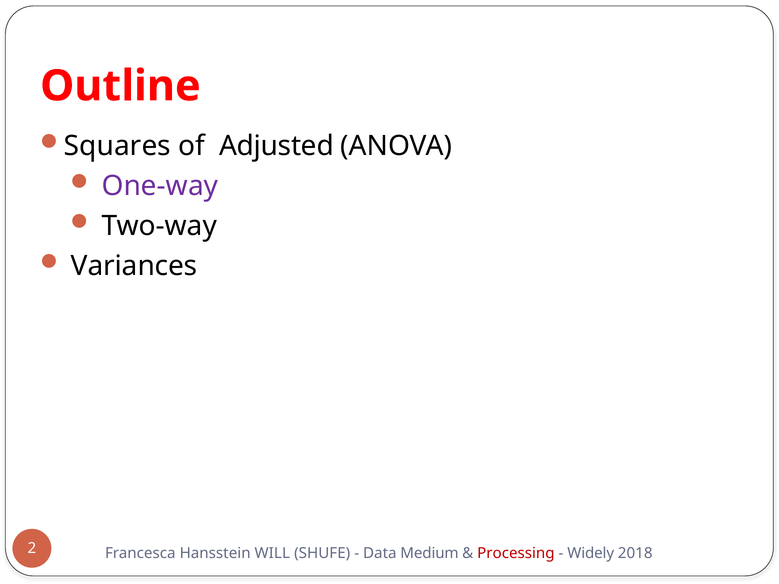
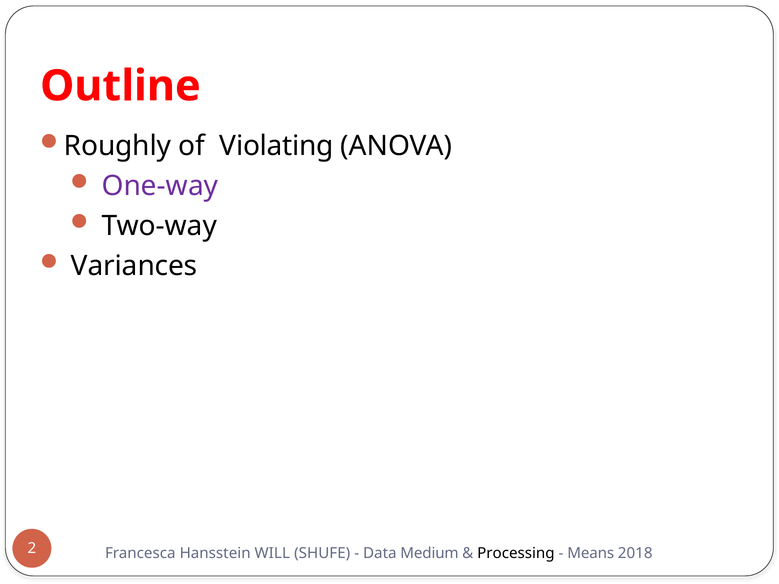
Squares: Squares -> Roughly
Adjusted: Adjusted -> Violating
Processing colour: red -> black
Widely: Widely -> Means
